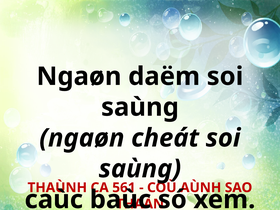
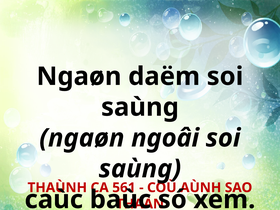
cheát: cheát -> ngoâi
